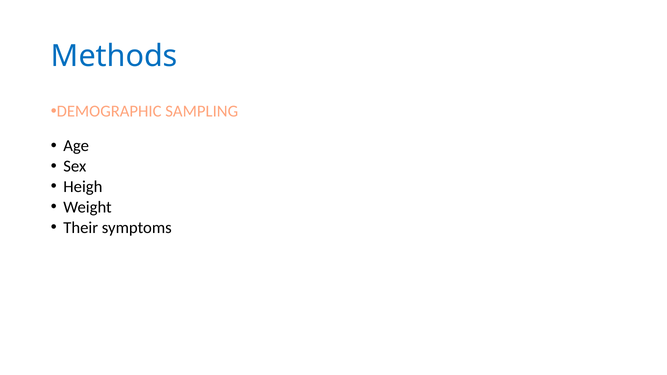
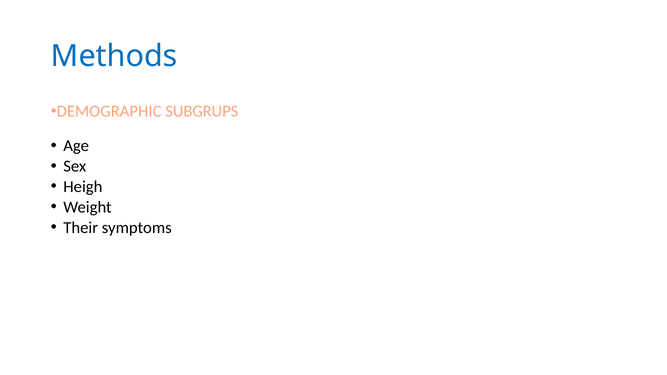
SAMPLING: SAMPLING -> SUBGRUPS
